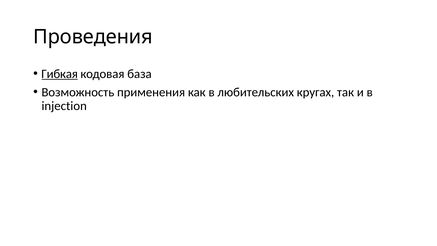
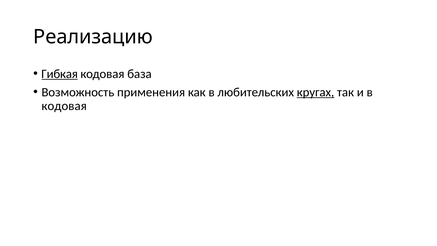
Проведения: Проведения -> Реализацию
кругах underline: none -> present
injection at (64, 106): injection -> кодовая
